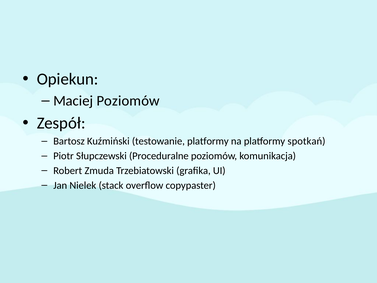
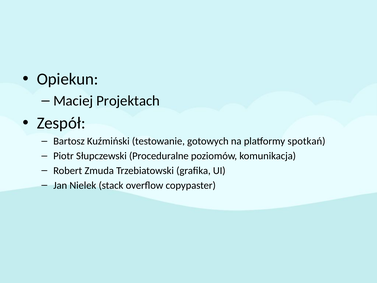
Maciej Poziomów: Poziomów -> Projektach
testowanie platformy: platformy -> gotowych
